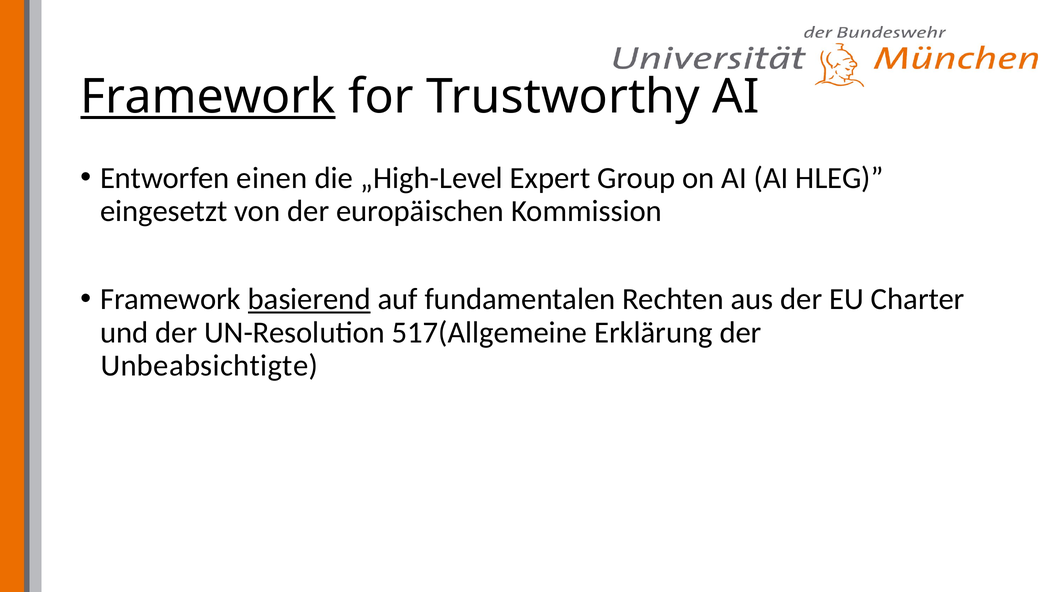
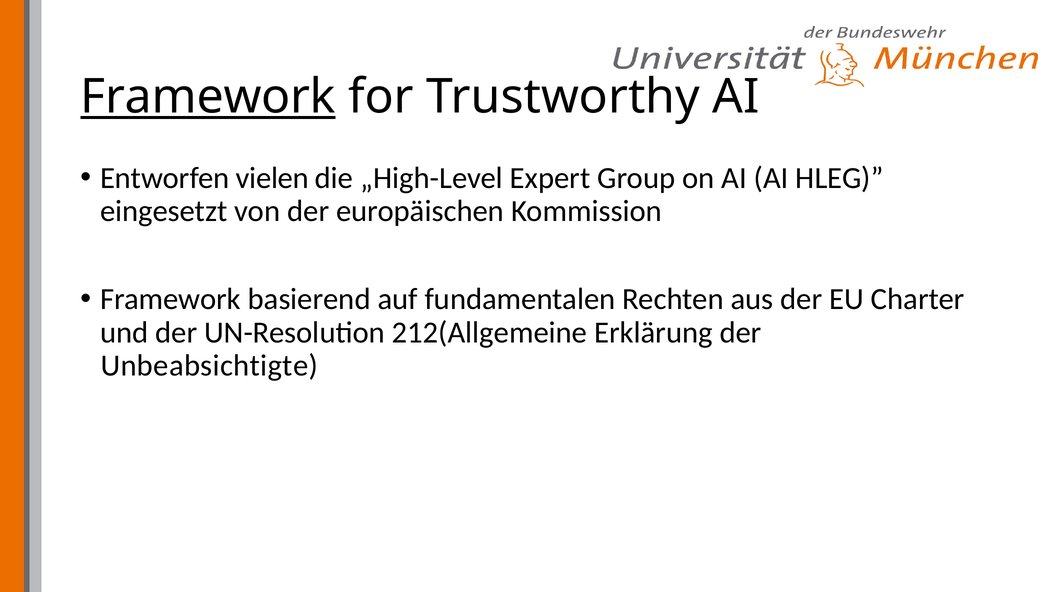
einen: einen -> vielen
basierend underline: present -> none
517(Allgemeine: 517(Allgemeine -> 212(Allgemeine
